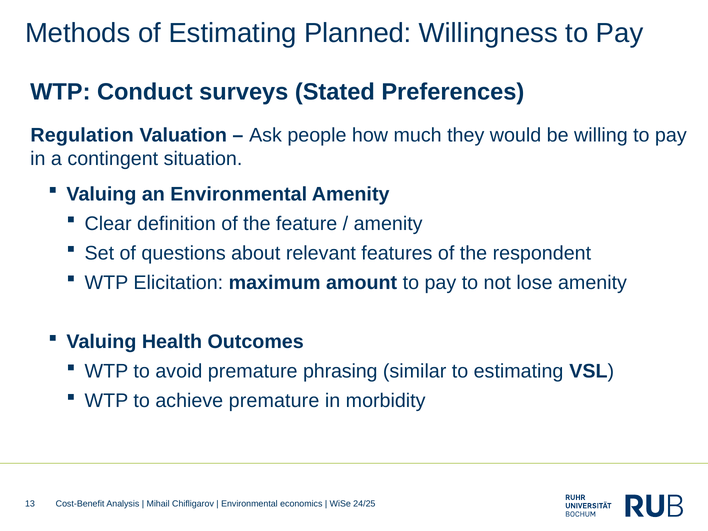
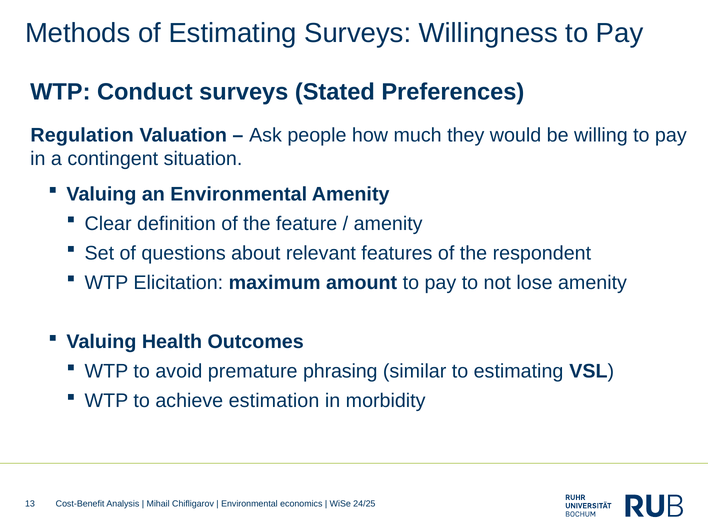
Estimating Planned: Planned -> Surveys
achieve premature: premature -> estimation
